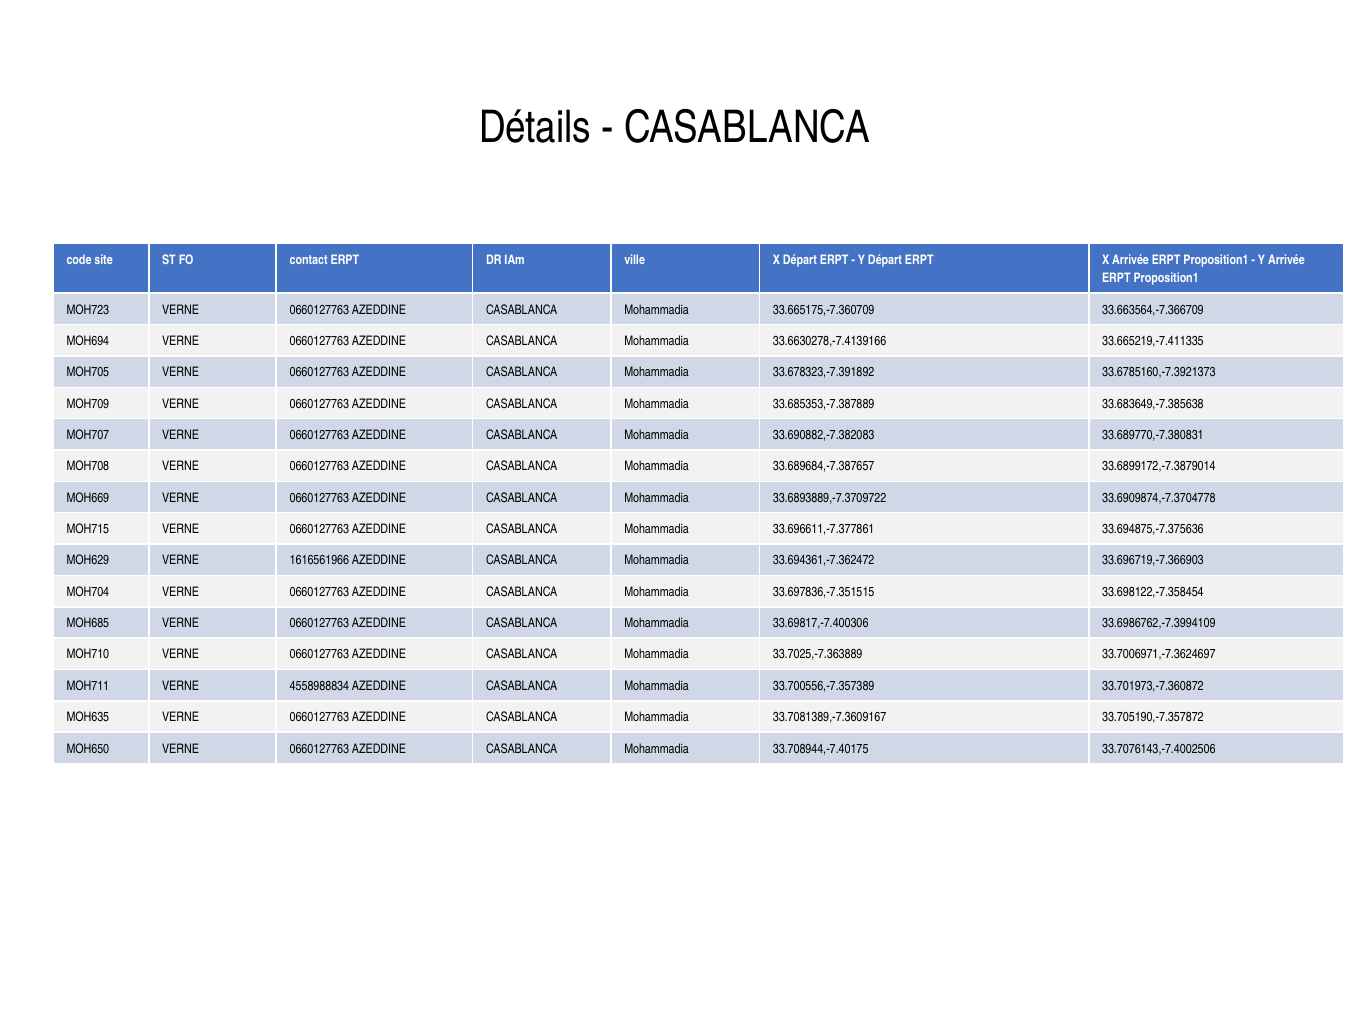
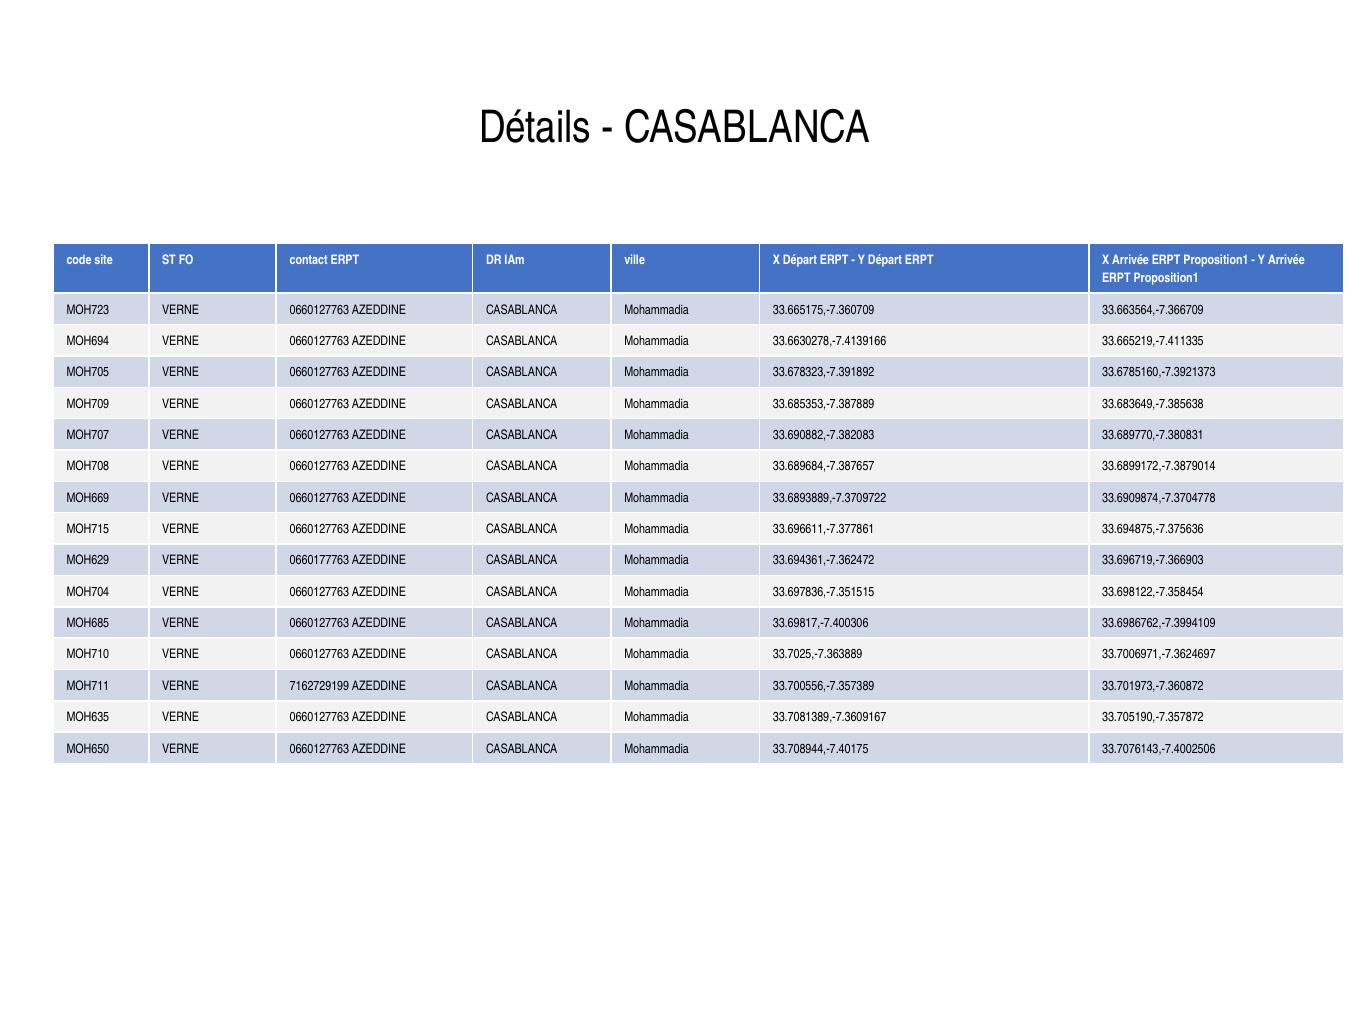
1616561966: 1616561966 -> 0660177763
4558988834: 4558988834 -> 7162729199
